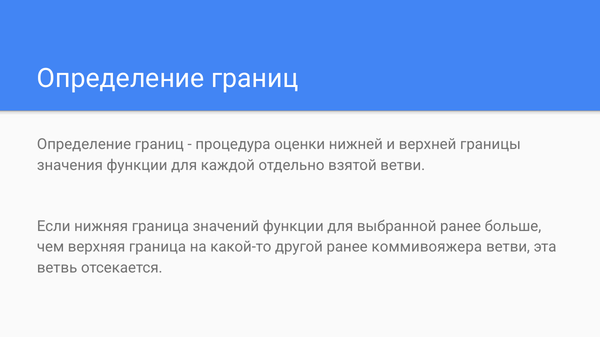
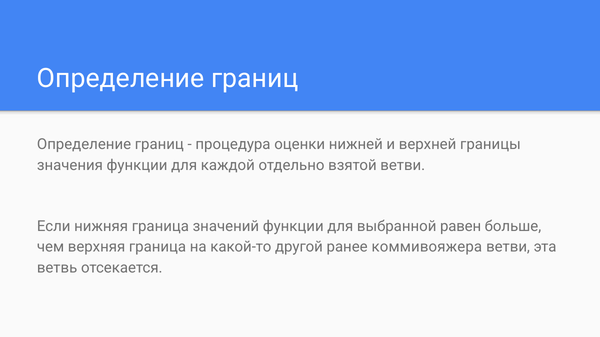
выбранной ранее: ранее -> равен
